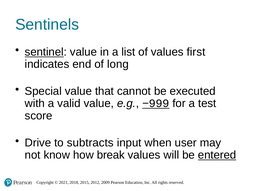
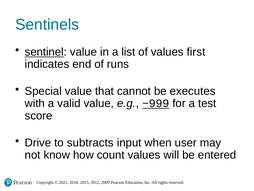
long: long -> runs
executed: executed -> executes
break: break -> count
entered underline: present -> none
